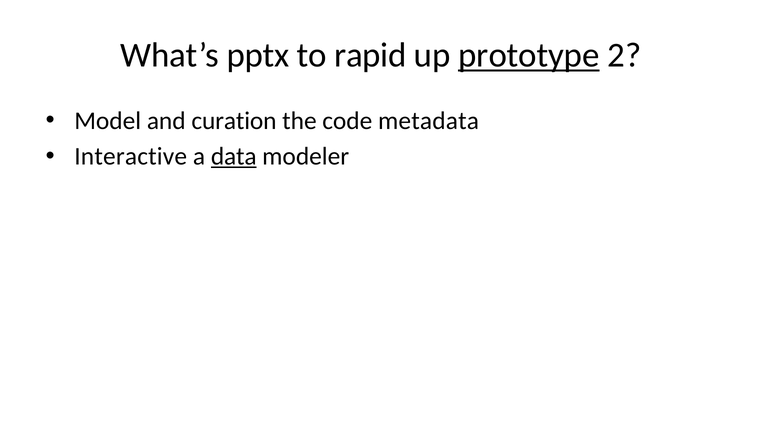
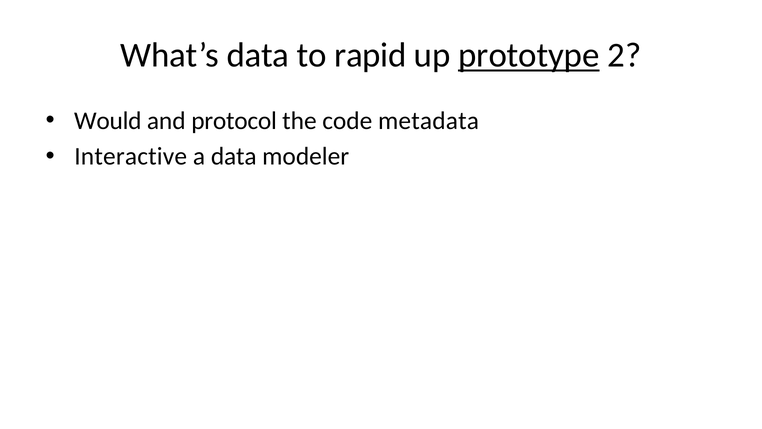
What’s pptx: pptx -> data
Model: Model -> Would
curation: curation -> protocol
data at (234, 156) underline: present -> none
